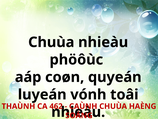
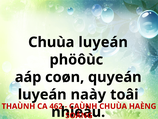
Chuùa nhieàu: nhieàu -> luyeán
vónh: vónh -> naày
